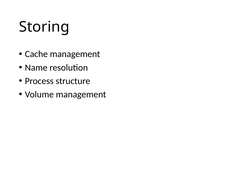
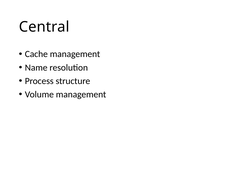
Storing: Storing -> Central
